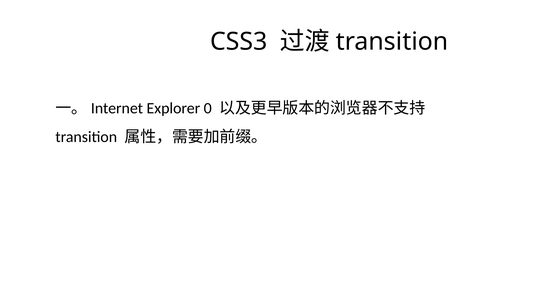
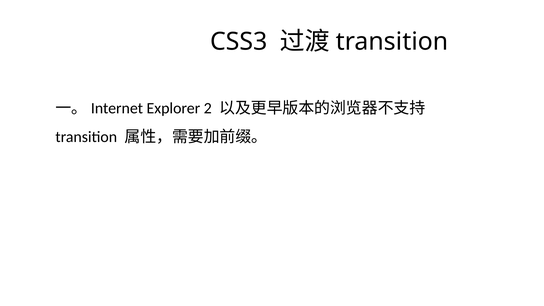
0: 0 -> 2
